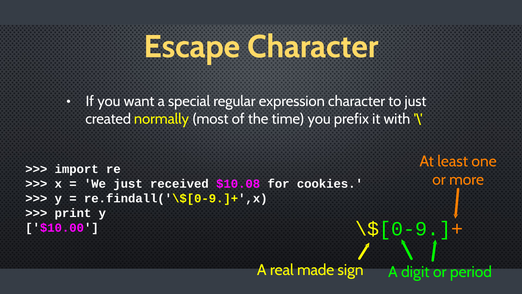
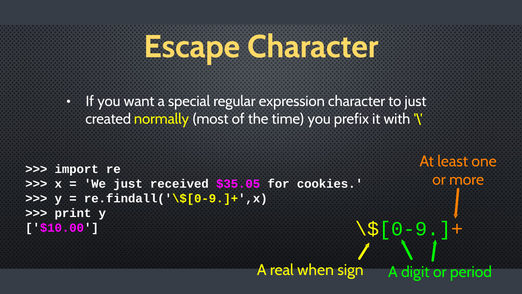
$10.08: $10.08 -> $35.05
made: made -> when
